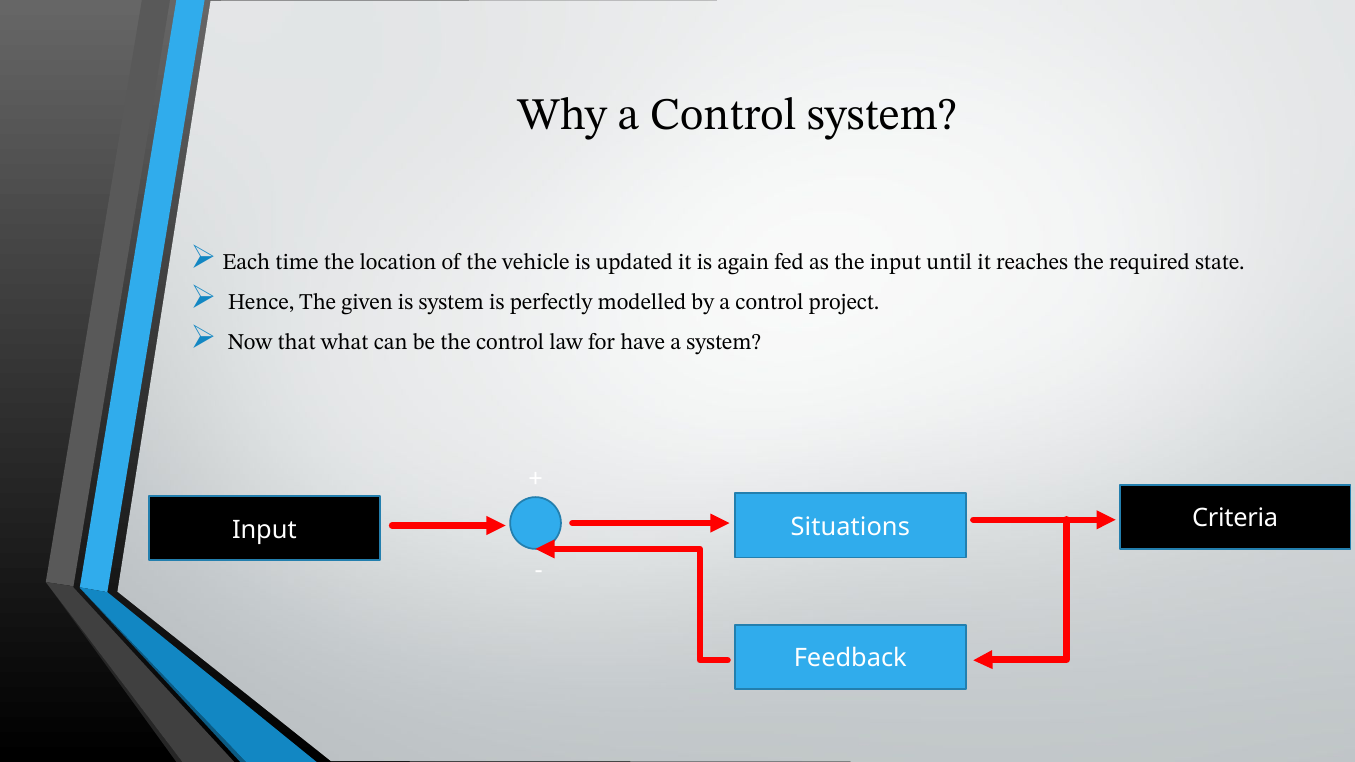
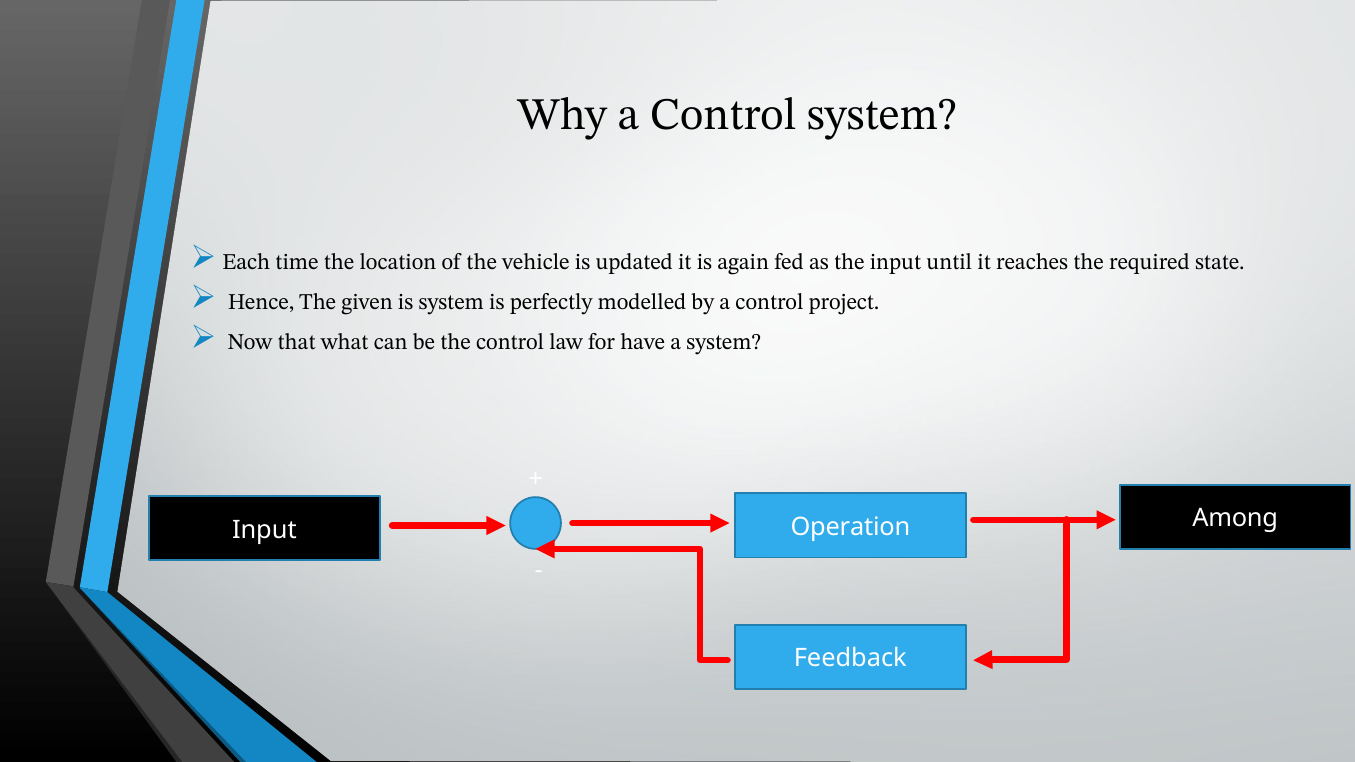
Criteria: Criteria -> Among
Situations: Situations -> Operation
